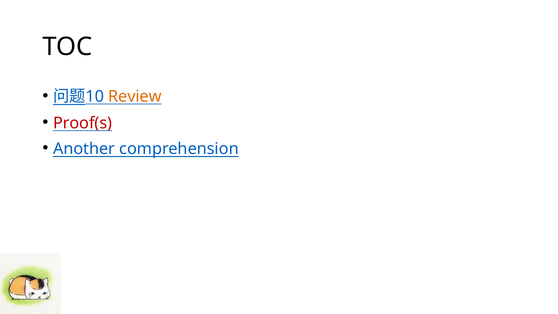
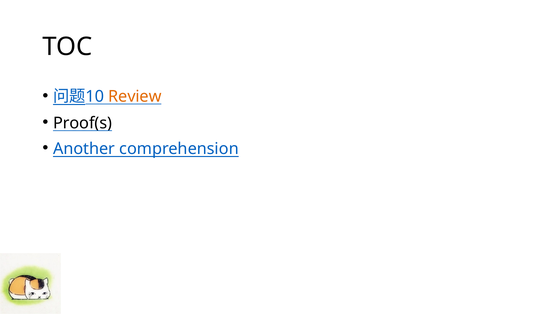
Proof(s colour: red -> black
